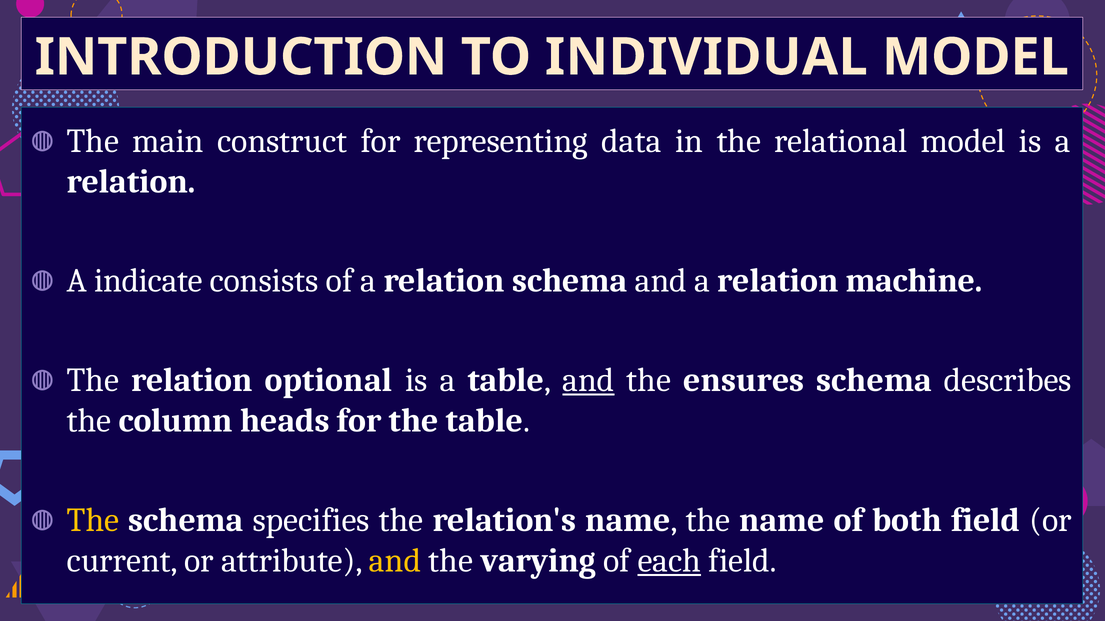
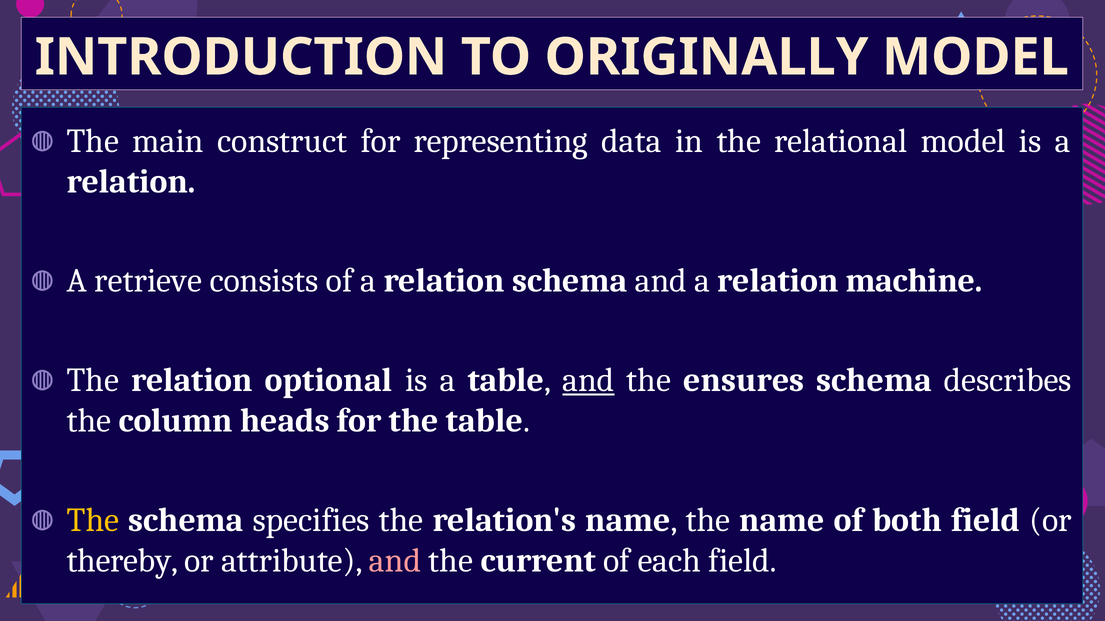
INDIVIDUAL: INDIVIDUAL -> ORIGINALLY
indicate: indicate -> retrieve
current: current -> thereby
and at (395, 561) colour: yellow -> pink
varying: varying -> current
each underline: present -> none
